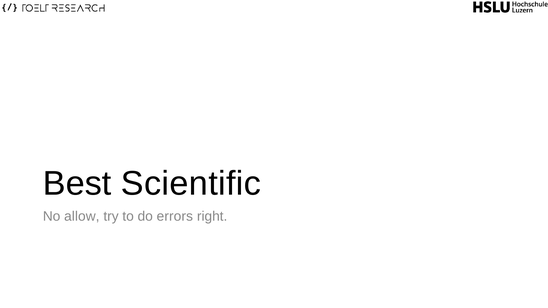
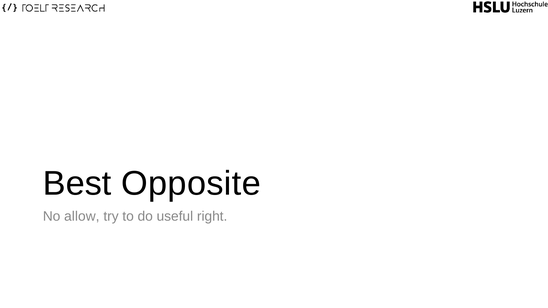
Scientific: Scientific -> Opposite
errors: errors -> useful
